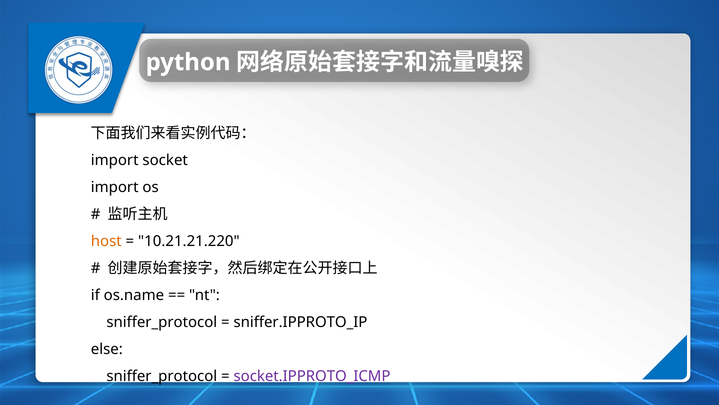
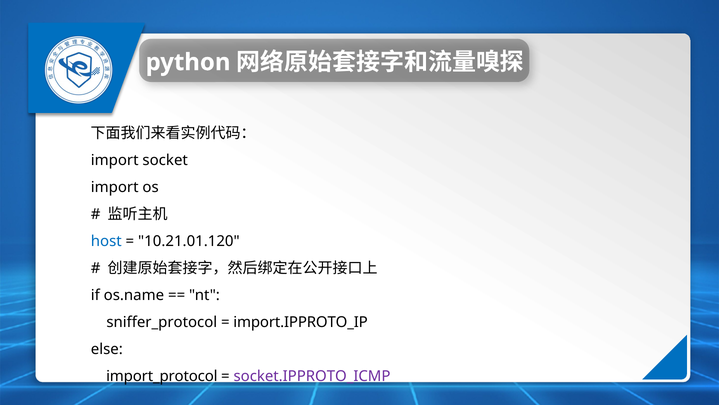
host colour: orange -> blue
10.21.21.220: 10.21.21.220 -> 10.21.01.120
sniffer.IPPROTO_IP: sniffer.IPPROTO_IP -> import.IPPROTO_IP
sniffer_protocol at (162, 376): sniffer_protocol -> import_protocol
